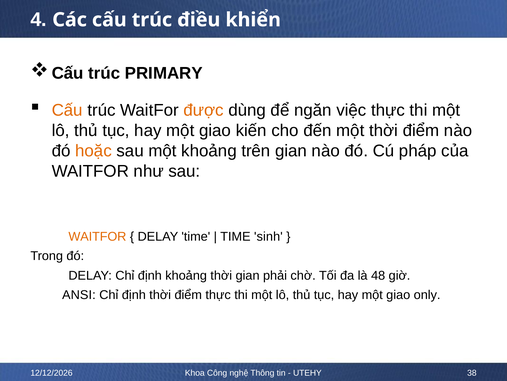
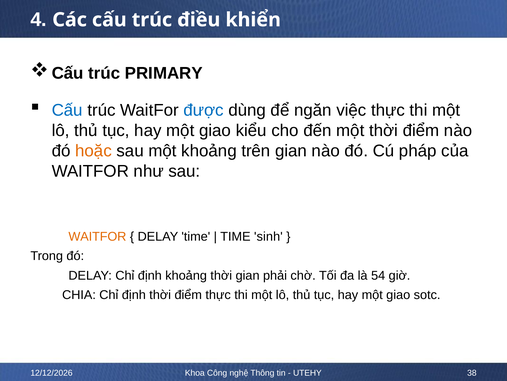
Cấu at (67, 110) colour: orange -> blue
được colour: orange -> blue
kiến: kiến -> kiểu
48: 48 -> 54
ANSI: ANSI -> CHIA
only: only -> sotc
